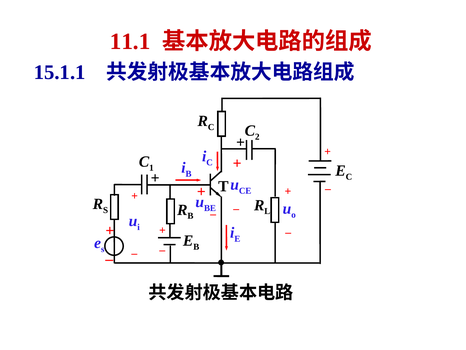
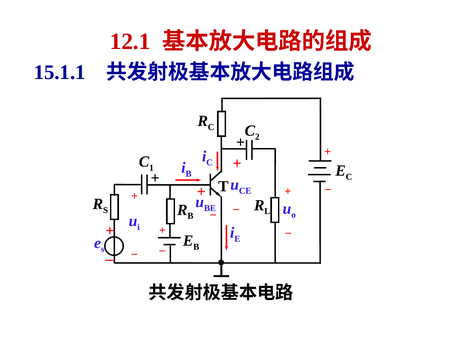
11.1: 11.1 -> 12.1
